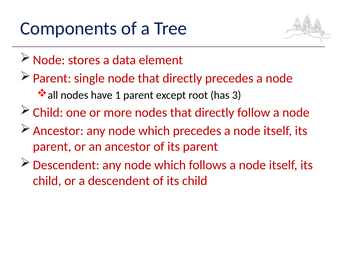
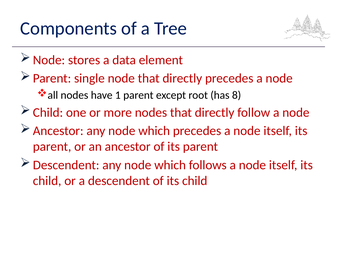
3: 3 -> 8
